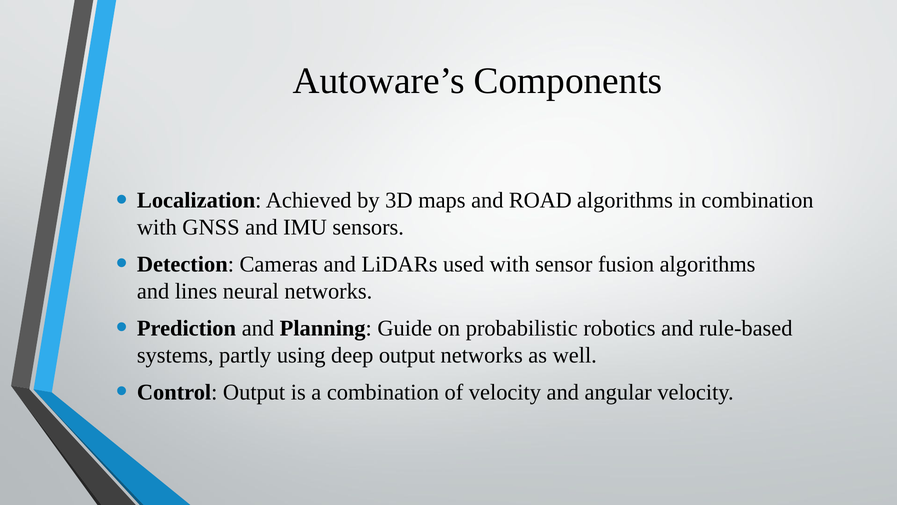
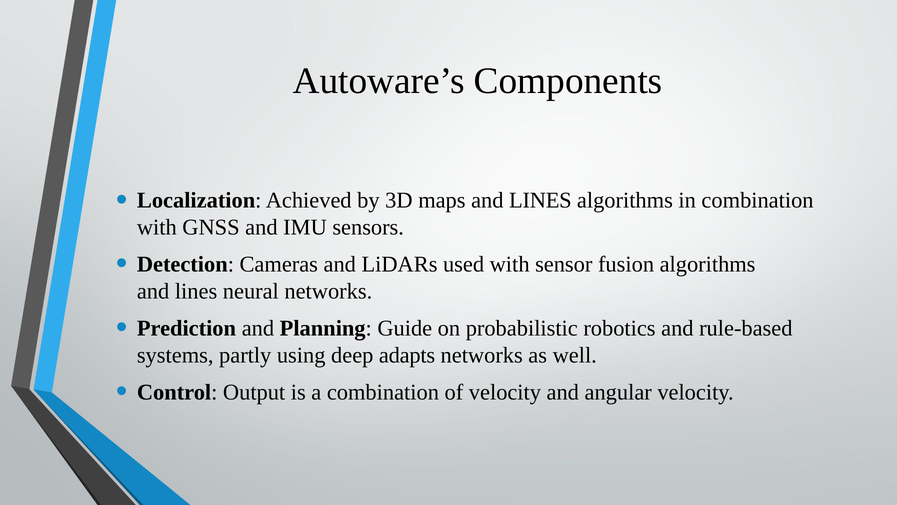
maps and ROAD: ROAD -> LINES
deep output: output -> adapts
